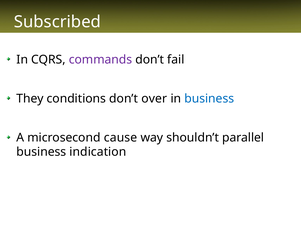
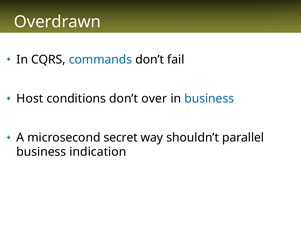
Subscribed: Subscribed -> Overdrawn
commands colour: purple -> blue
They: They -> Host
cause: cause -> secret
